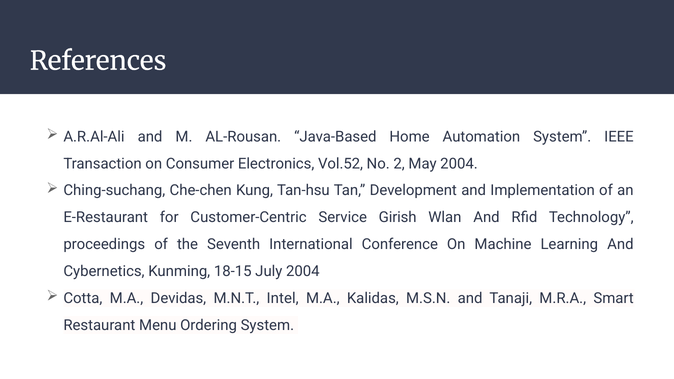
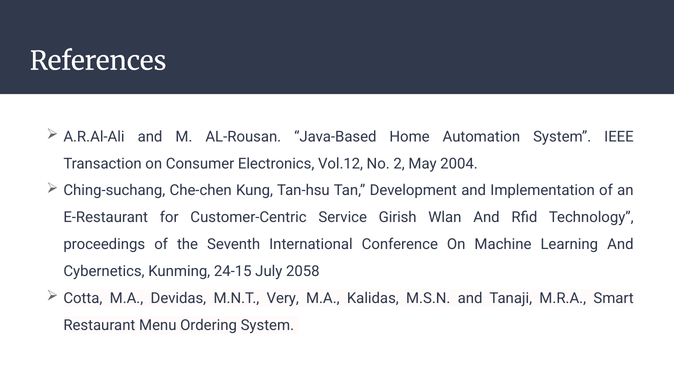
Vol.52: Vol.52 -> Vol.12
18-15: 18-15 -> 24-15
July 2004: 2004 -> 2058
Intel: Intel -> Very
